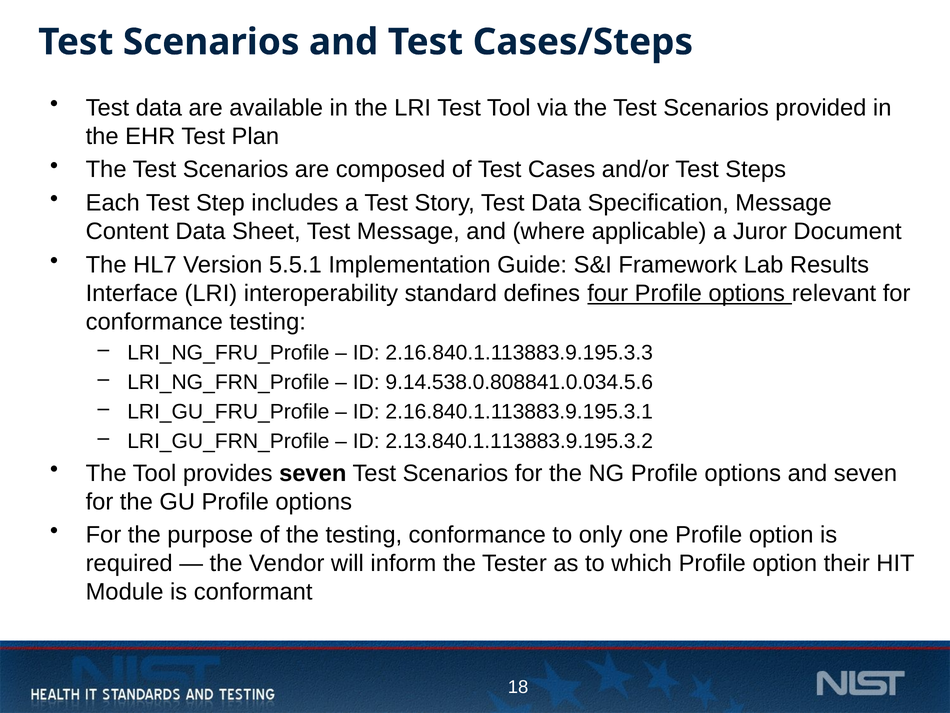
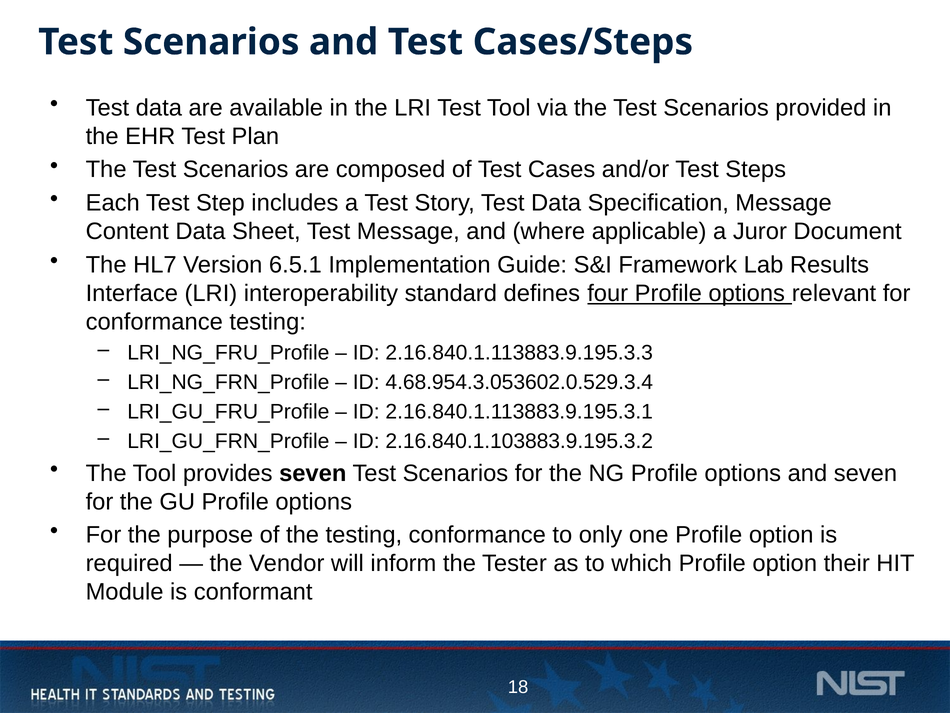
5.5.1: 5.5.1 -> 6.5.1
9.14.538.0.808841.0.034.5.6: 9.14.538.0.808841.0.034.5.6 -> 4.68.954.3.053602.0.529.3.4
2.13.840.1.113883.9.195.3.2: 2.13.840.1.113883.9.195.3.2 -> 2.16.840.1.103883.9.195.3.2
